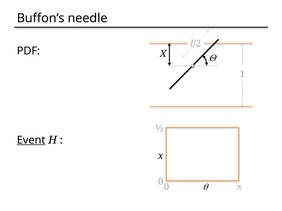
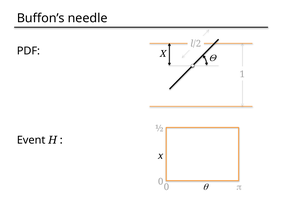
Event underline: present -> none
